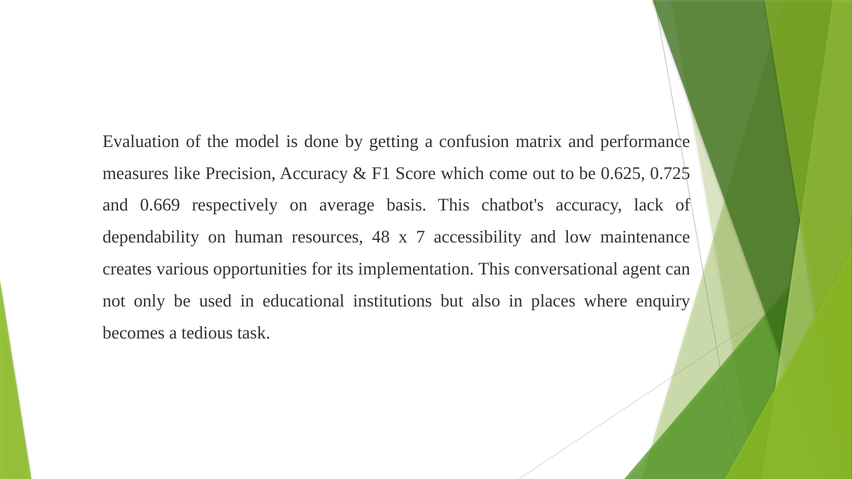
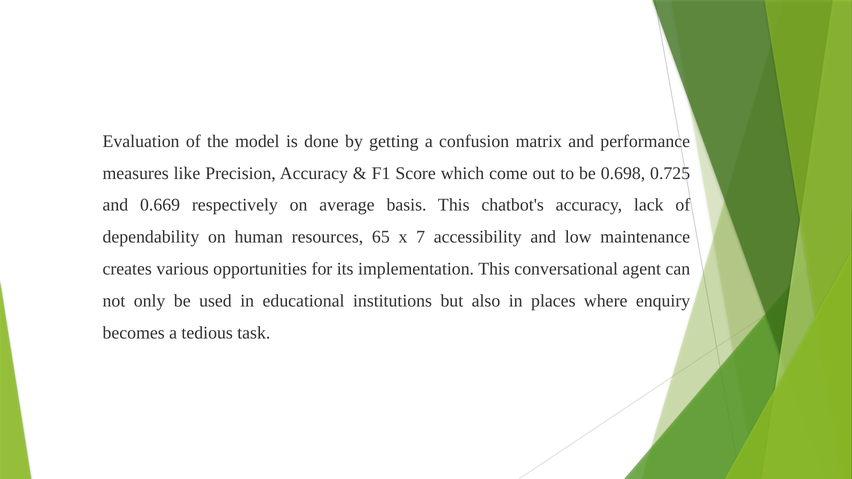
0.625: 0.625 -> 0.698
48: 48 -> 65
